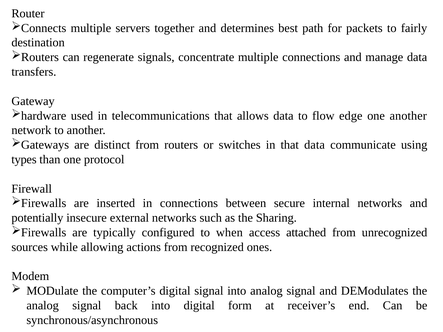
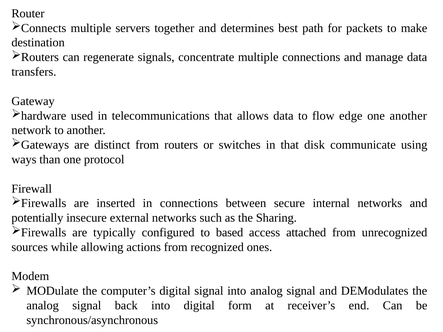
fairly: fairly -> make
that data: data -> disk
types: types -> ways
when: when -> based
